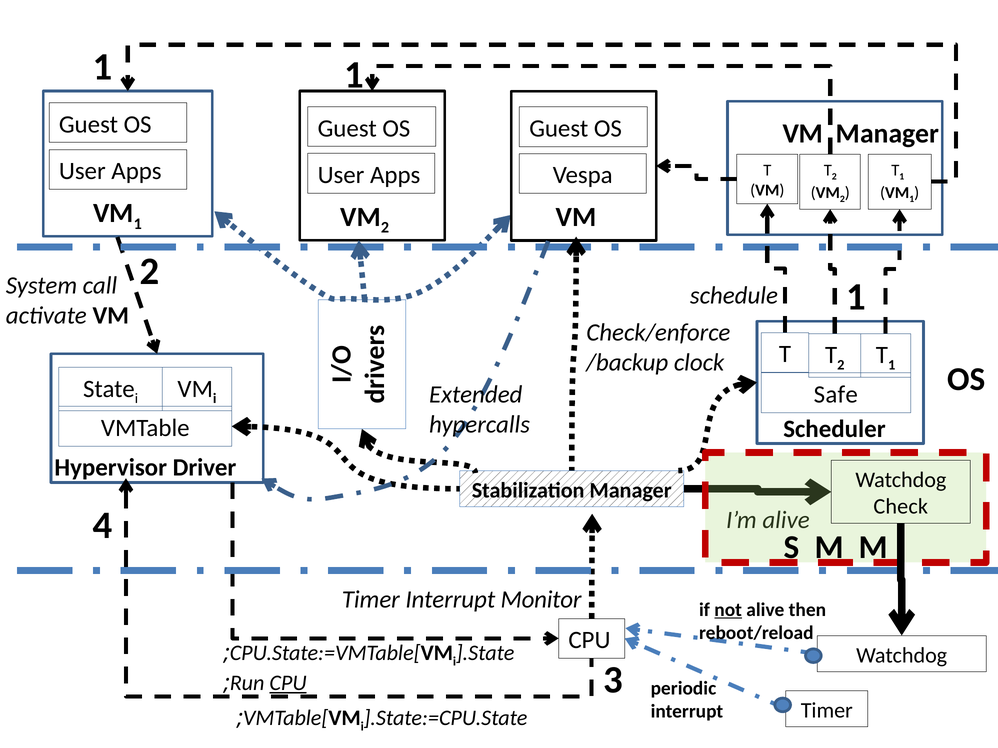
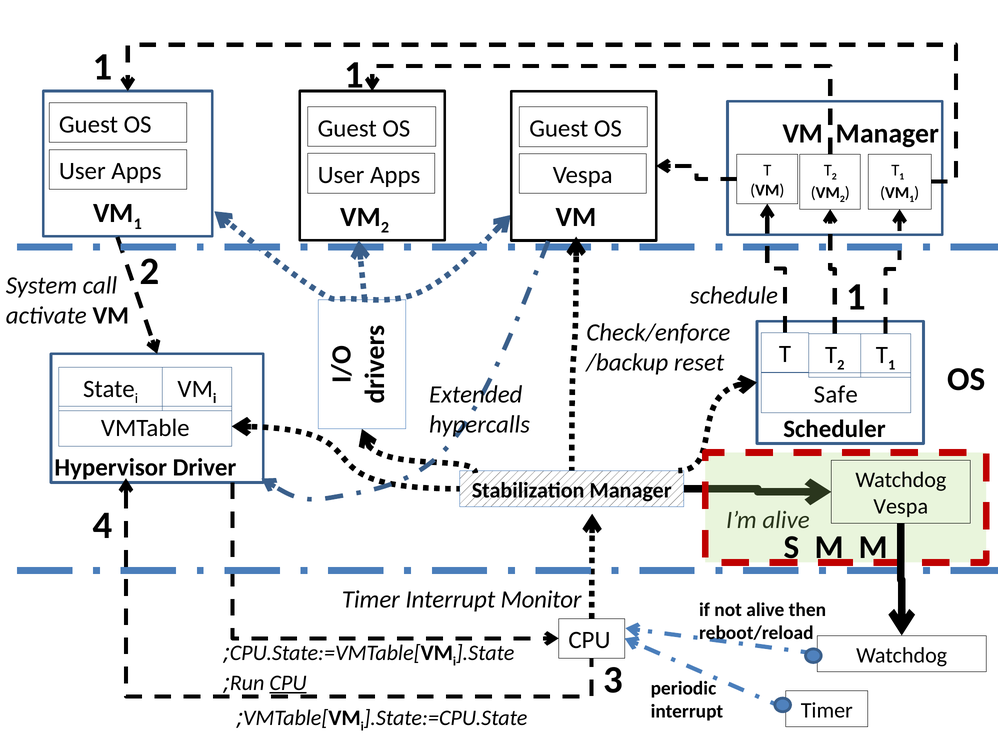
clock: clock -> reset
Check at (901, 507): Check -> Vespa
not underline: present -> none
